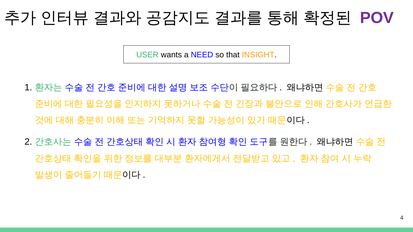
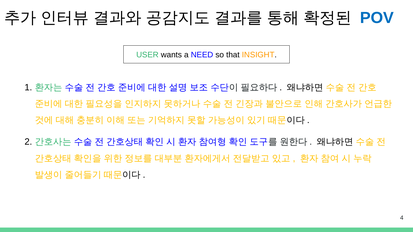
POV colour: purple -> blue
